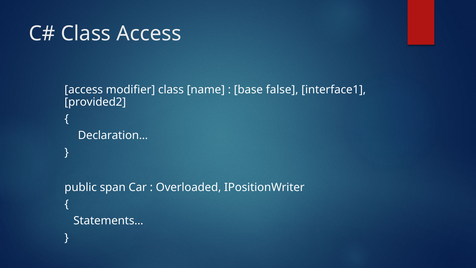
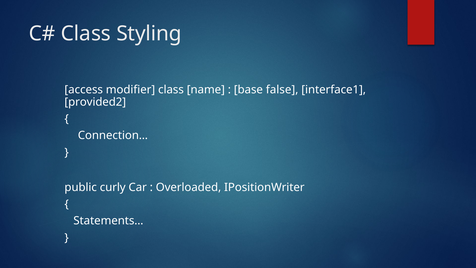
Class Access: Access -> Styling
Declaration…: Declaration… -> Connection…
span: span -> curly
